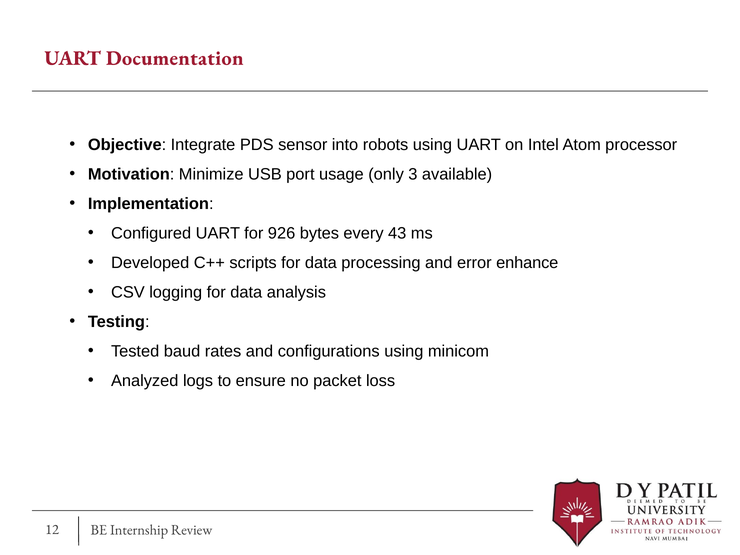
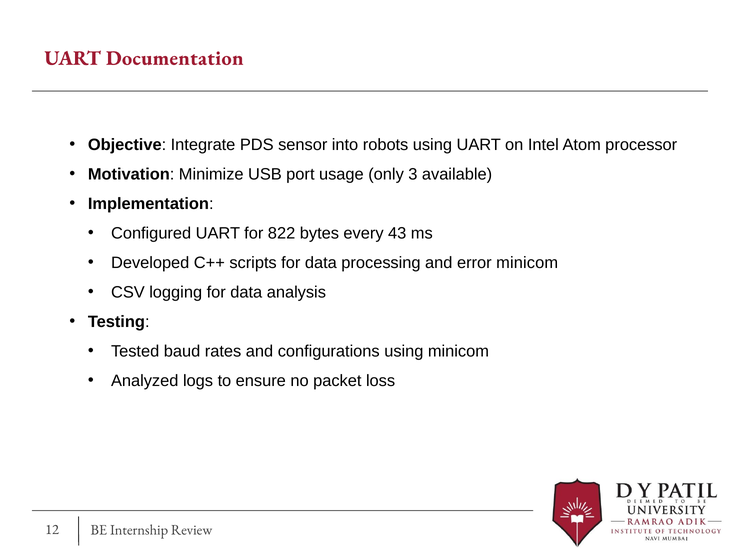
926: 926 -> 822
error enhance: enhance -> minicom
